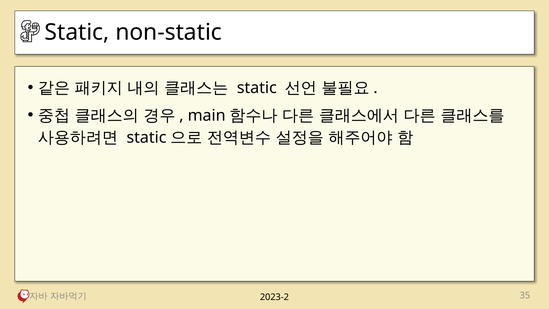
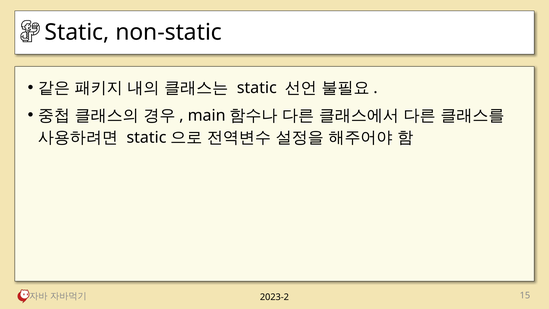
35: 35 -> 15
